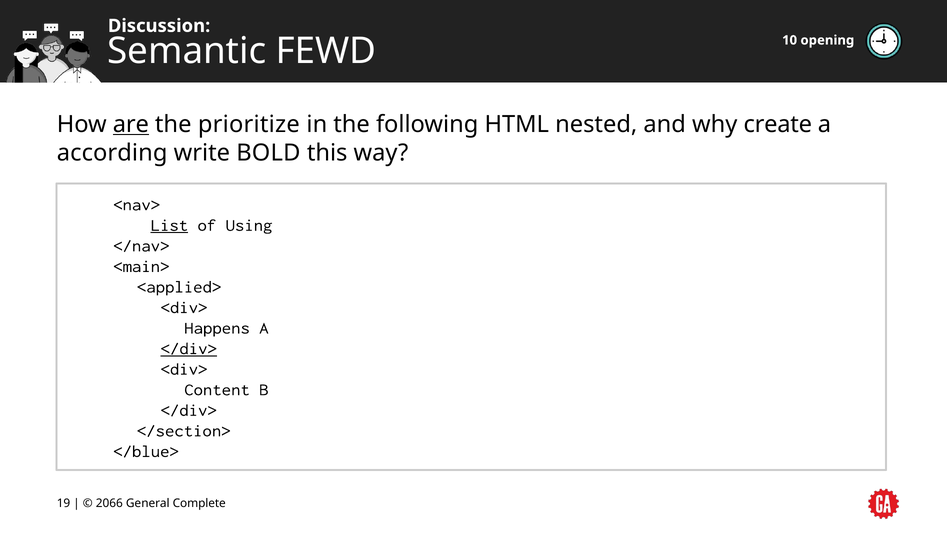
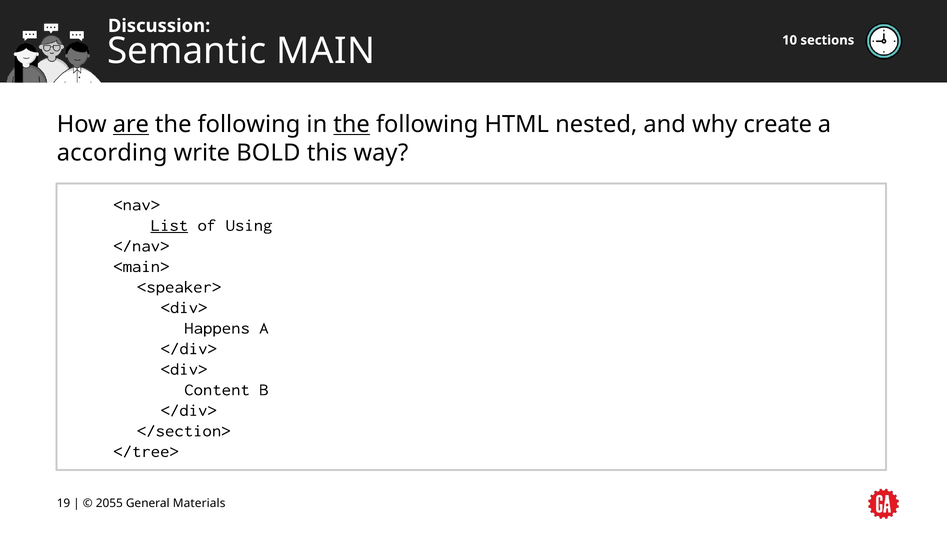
opening: opening -> sections
FEWD: FEWD -> MAIN
prioritize at (249, 124): prioritize -> following
the at (352, 124) underline: none -> present
<applied>: <applied> -> <speaker>
</div> at (189, 348) underline: present -> none
</blue>: </blue> -> </tree>
2066: 2066 -> 2055
Complete: Complete -> Materials
